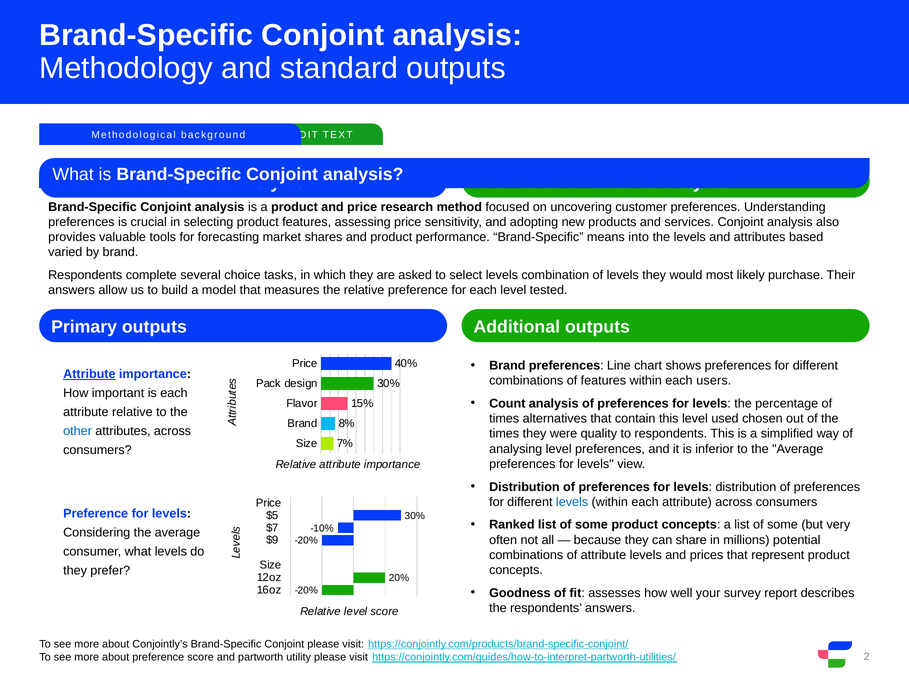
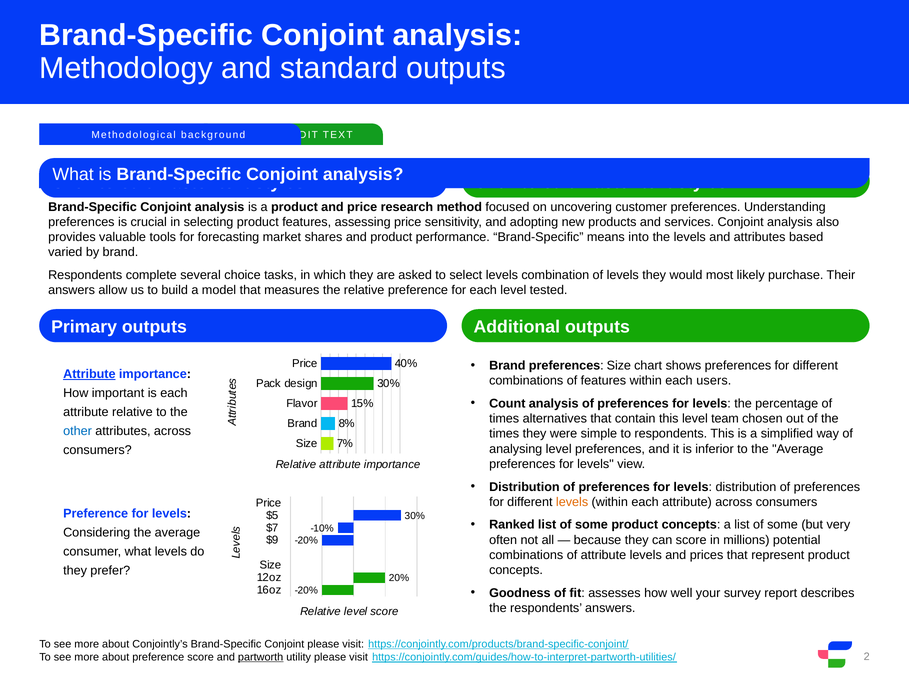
preferences Line: Line -> Size
used: used -> team
quality: quality -> simple
levels at (572, 503) colour: blue -> orange
can share: share -> score
partworth underline: none -> present
